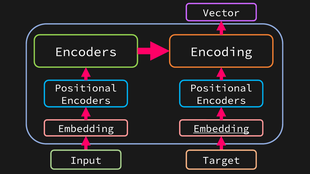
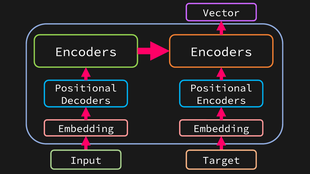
Encoders Encoding: Encoding -> Encoders
Encoders at (86, 101): Encoders -> Decoders
Embedding at (221, 129) underline: present -> none
